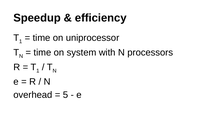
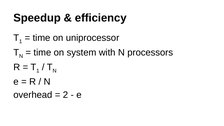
5: 5 -> 2
